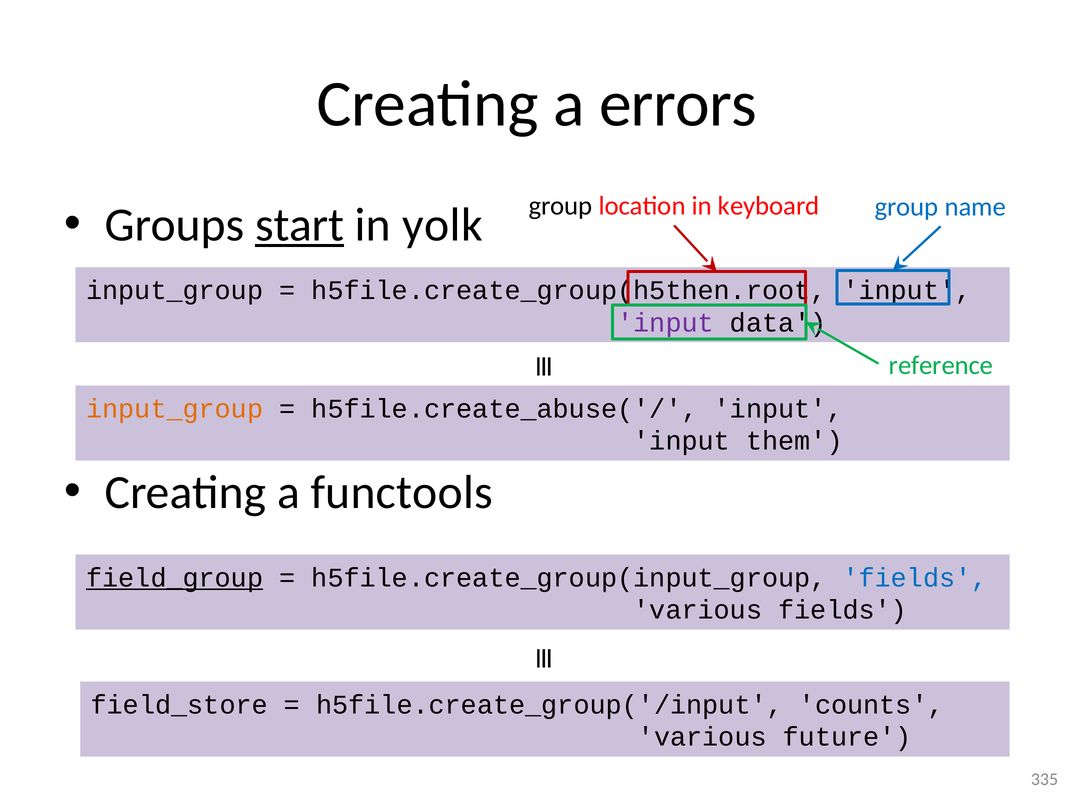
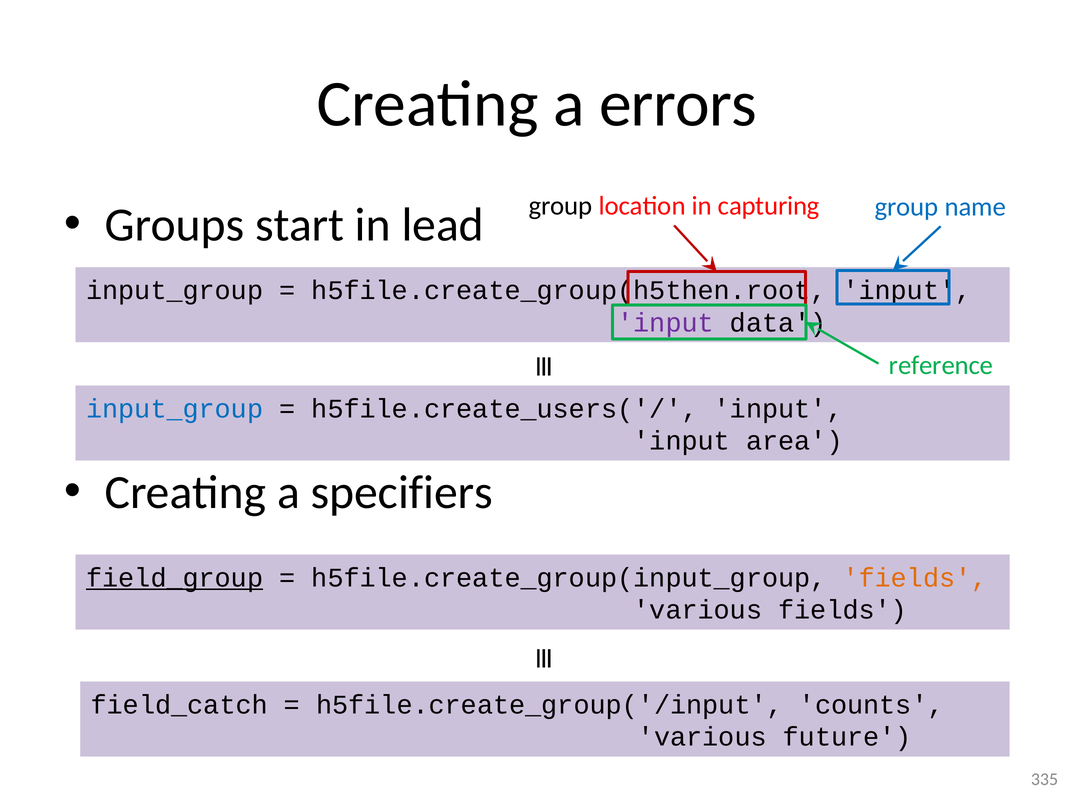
keyboard: keyboard -> capturing
start underline: present -> none
yolk: yolk -> lead
input_group at (175, 409) colour: orange -> blue
h5file.create_abuse('/: h5file.create_abuse('/ -> h5file.create_users('/
them: them -> area
functools: functools -> specifiers
fields at (915, 578) colour: blue -> orange
field_store: field_store -> field_catch
